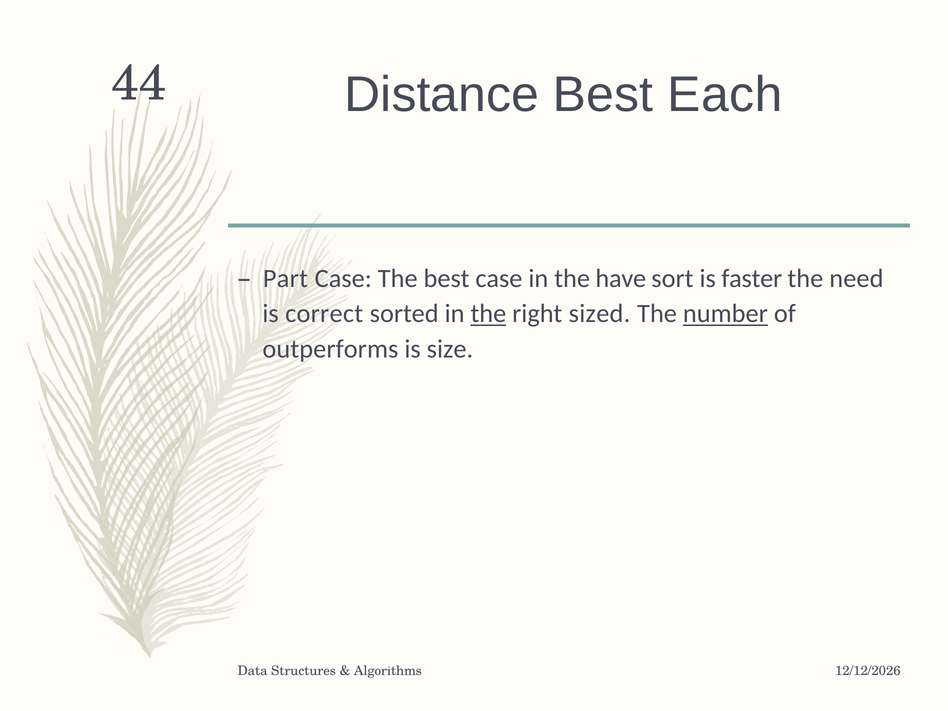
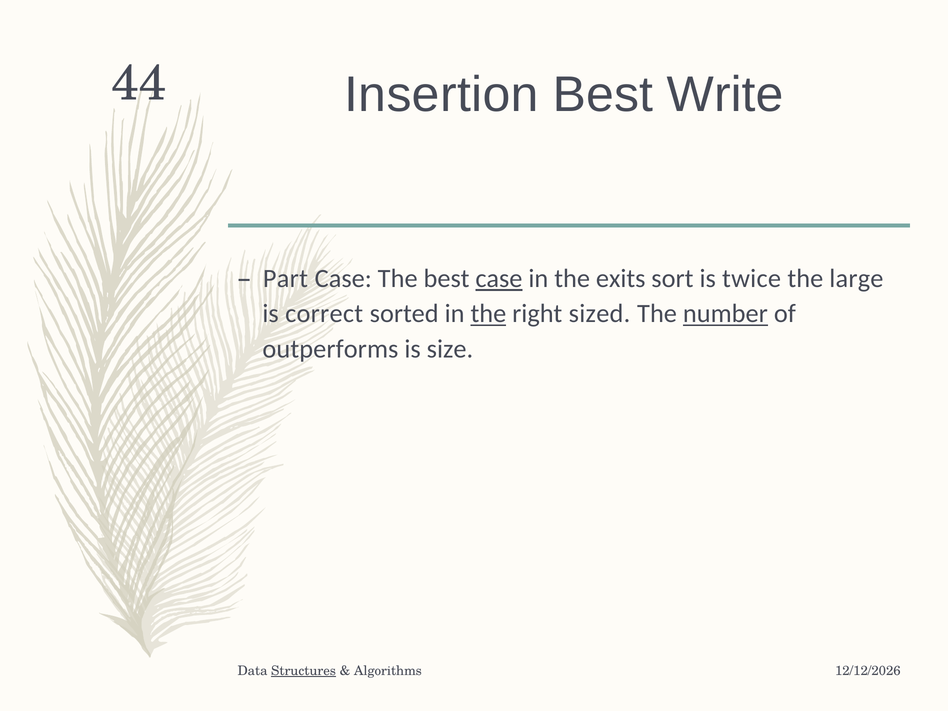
Distance: Distance -> Insertion
Each: Each -> Write
case at (499, 279) underline: none -> present
have: have -> exits
faster: faster -> twice
need: need -> large
Structures underline: none -> present
